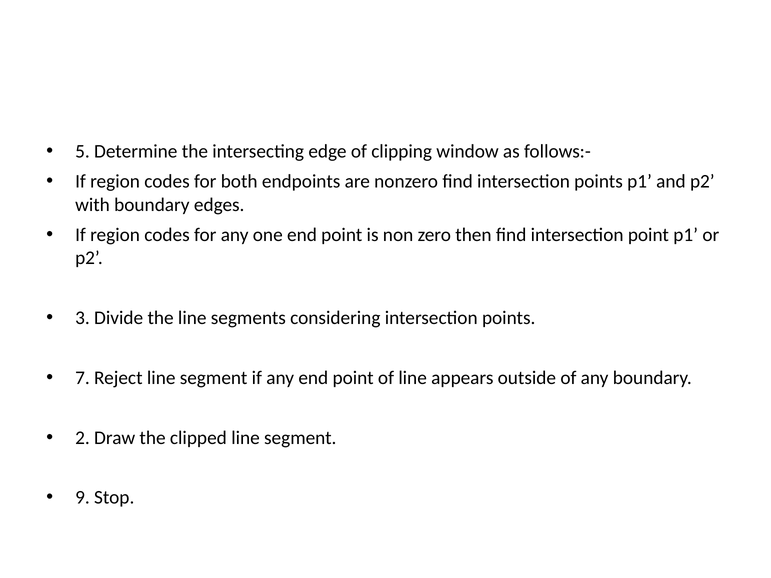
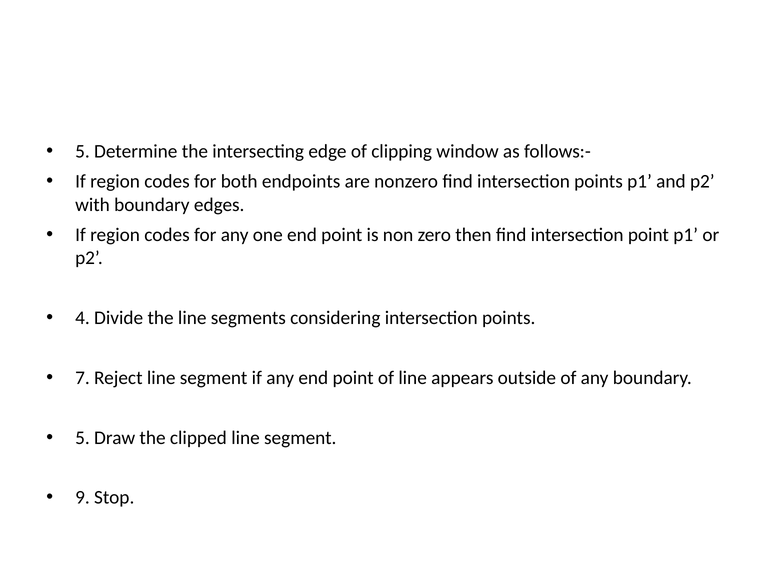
3: 3 -> 4
2 at (82, 438): 2 -> 5
